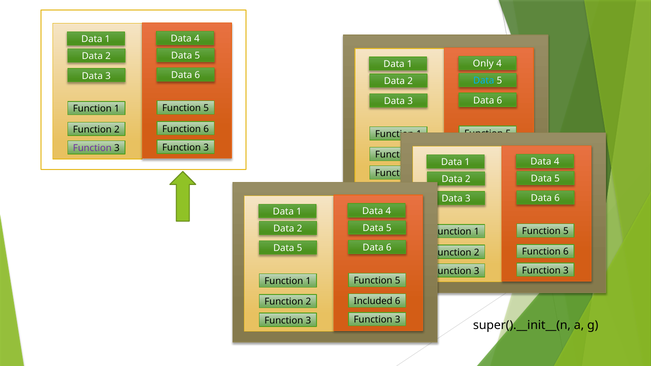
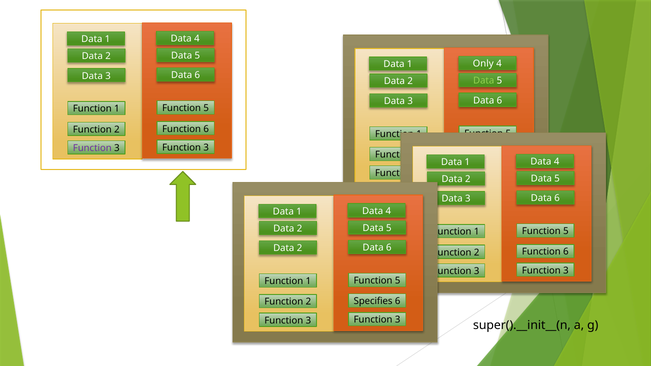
Data at (484, 81) colour: light blue -> light green
5 at (300, 248): 5 -> 2
Included: Included -> Specifies
